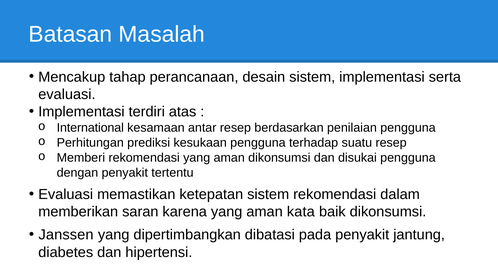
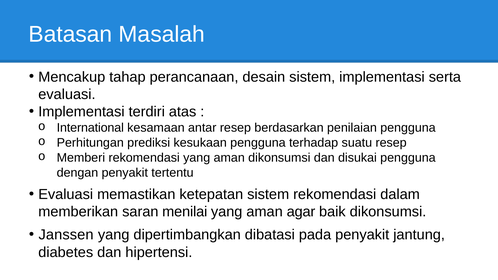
karena: karena -> menilai
kata: kata -> agar
